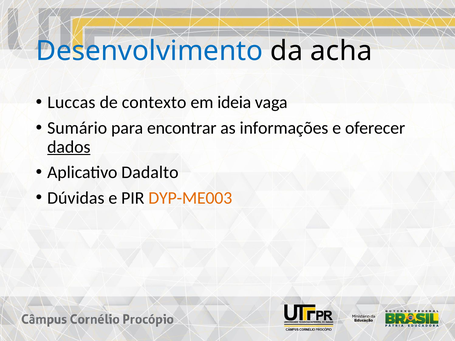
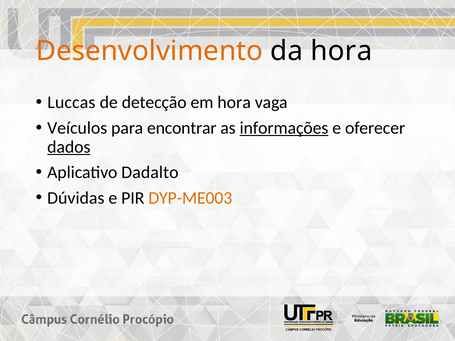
Desenvolvimento colour: blue -> orange
da acha: acha -> hora
contexto: contexto -> detecção
em ideia: ideia -> hora
Sumário: Sumário -> Veículos
informações underline: none -> present
